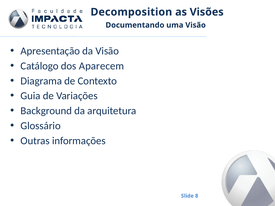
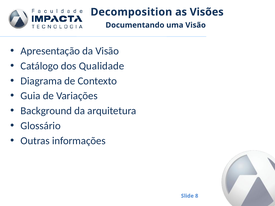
Aparecem: Aparecem -> Qualidade
